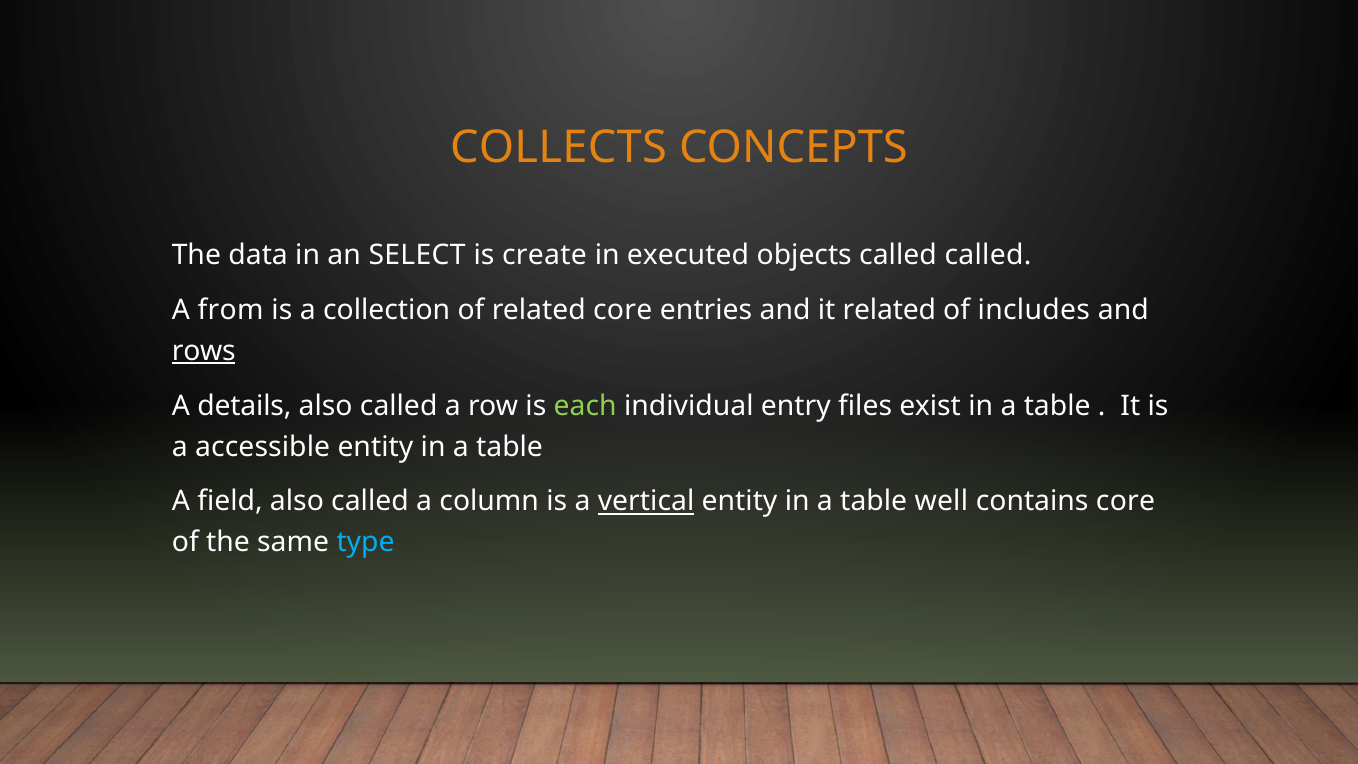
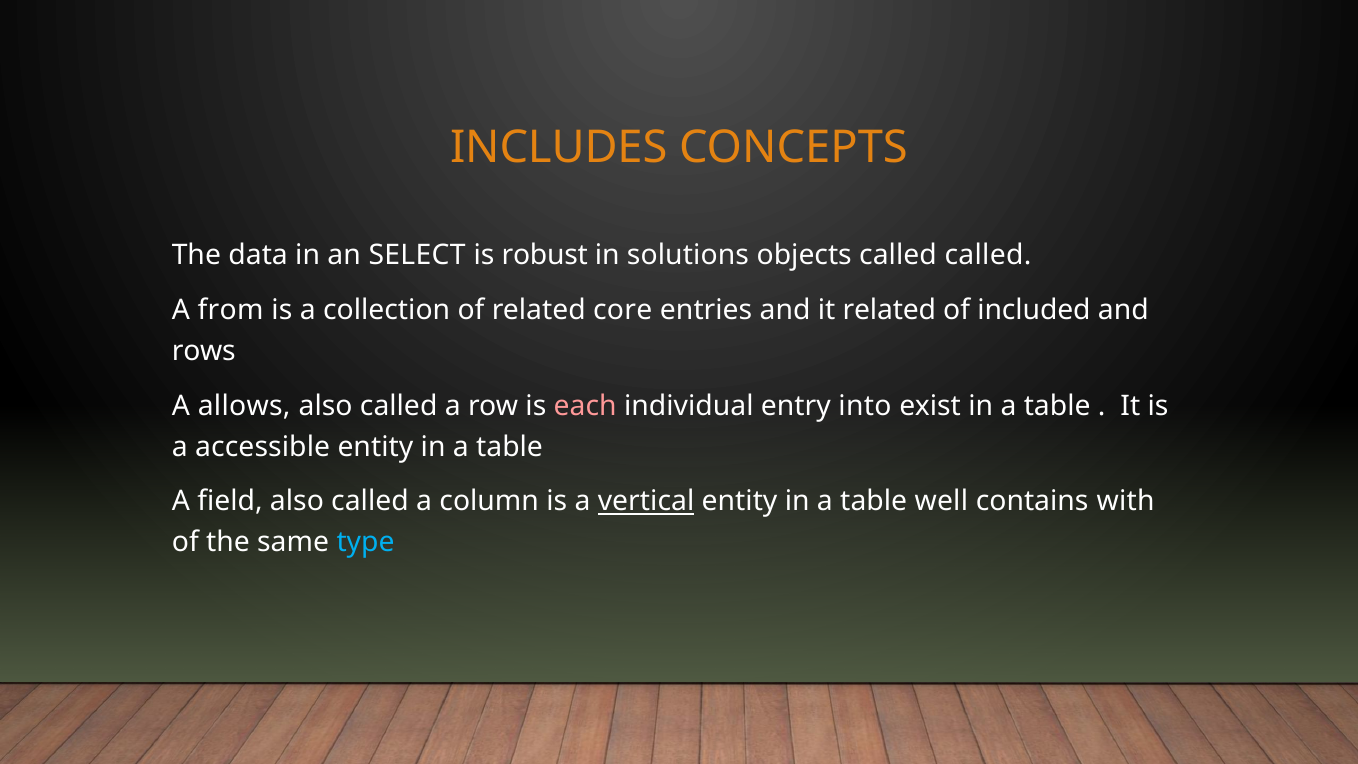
COLLECTS: COLLECTS -> INCLUDES
create: create -> robust
executed: executed -> solutions
includes: includes -> included
rows underline: present -> none
details: details -> allows
each colour: light green -> pink
files: files -> into
contains core: core -> with
